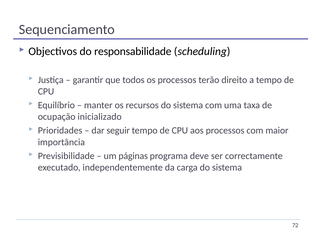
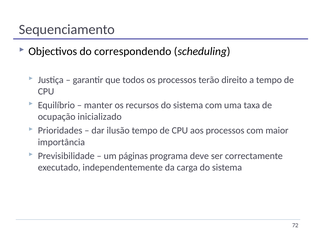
responsabilidade: responsabilidade -> correspondendo
seguir: seguir -> ilusão
